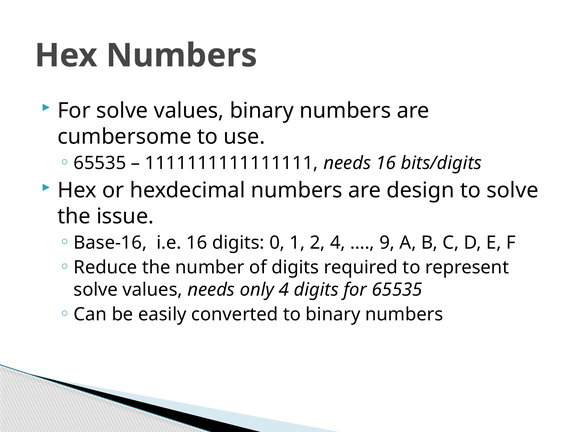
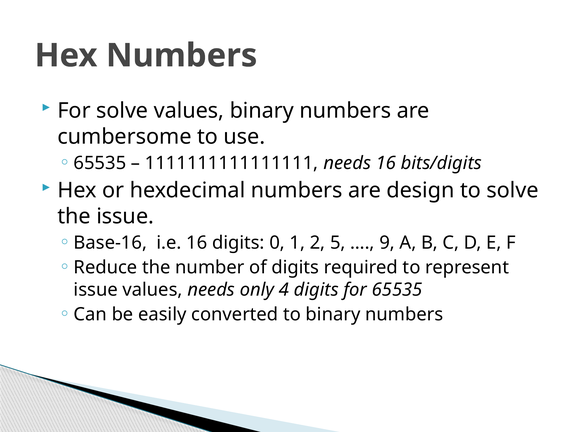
2 4: 4 -> 5
solve at (96, 290): solve -> issue
